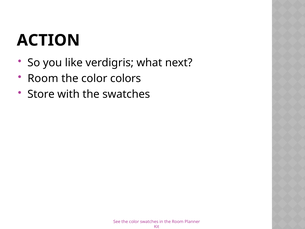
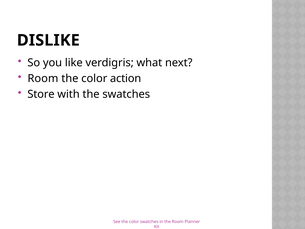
ACTION: ACTION -> DISLIKE
colors: colors -> action
